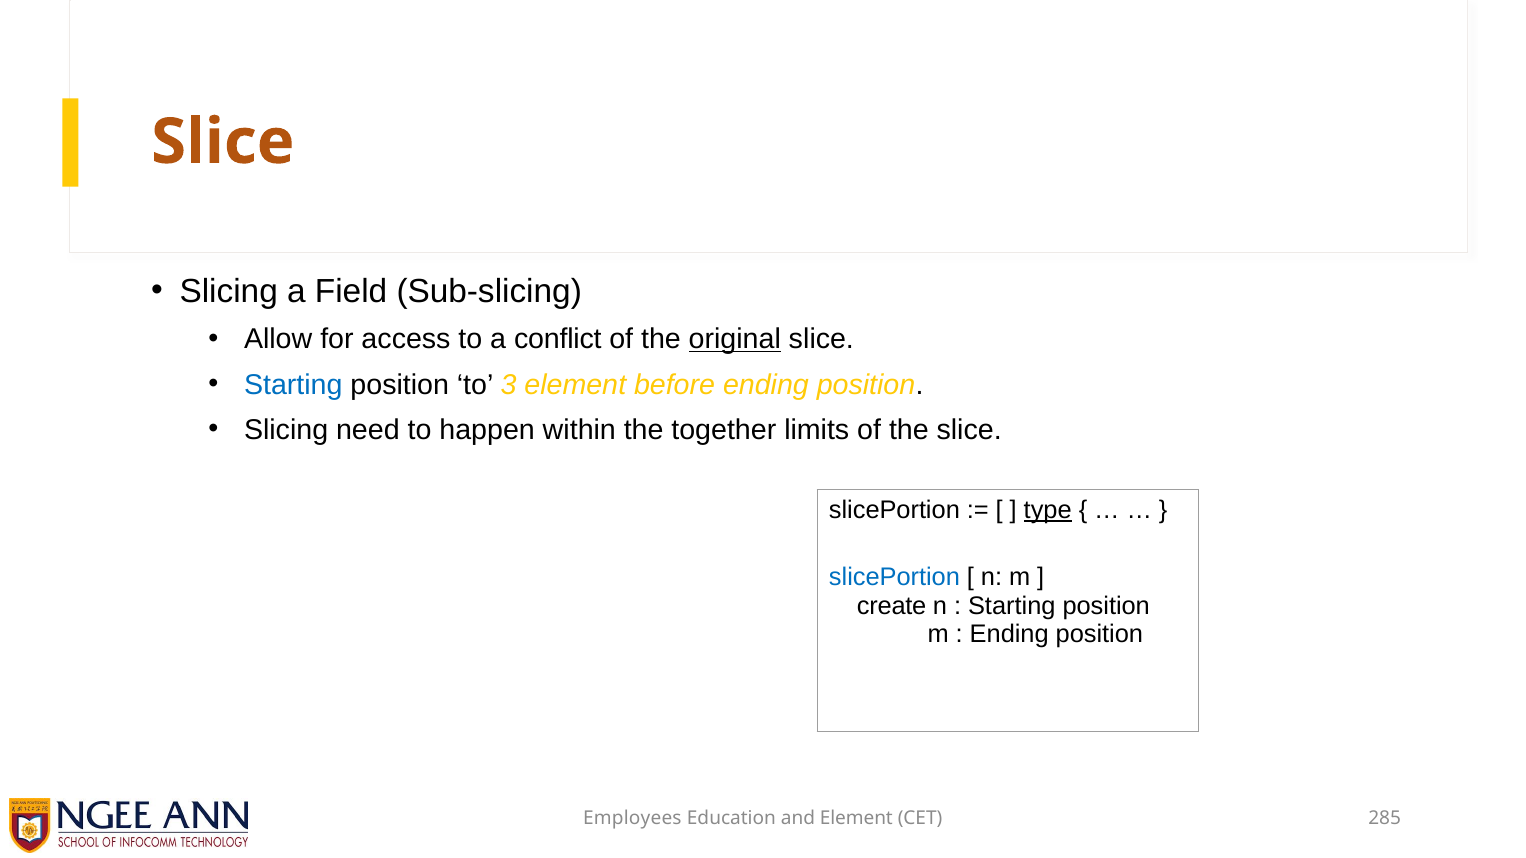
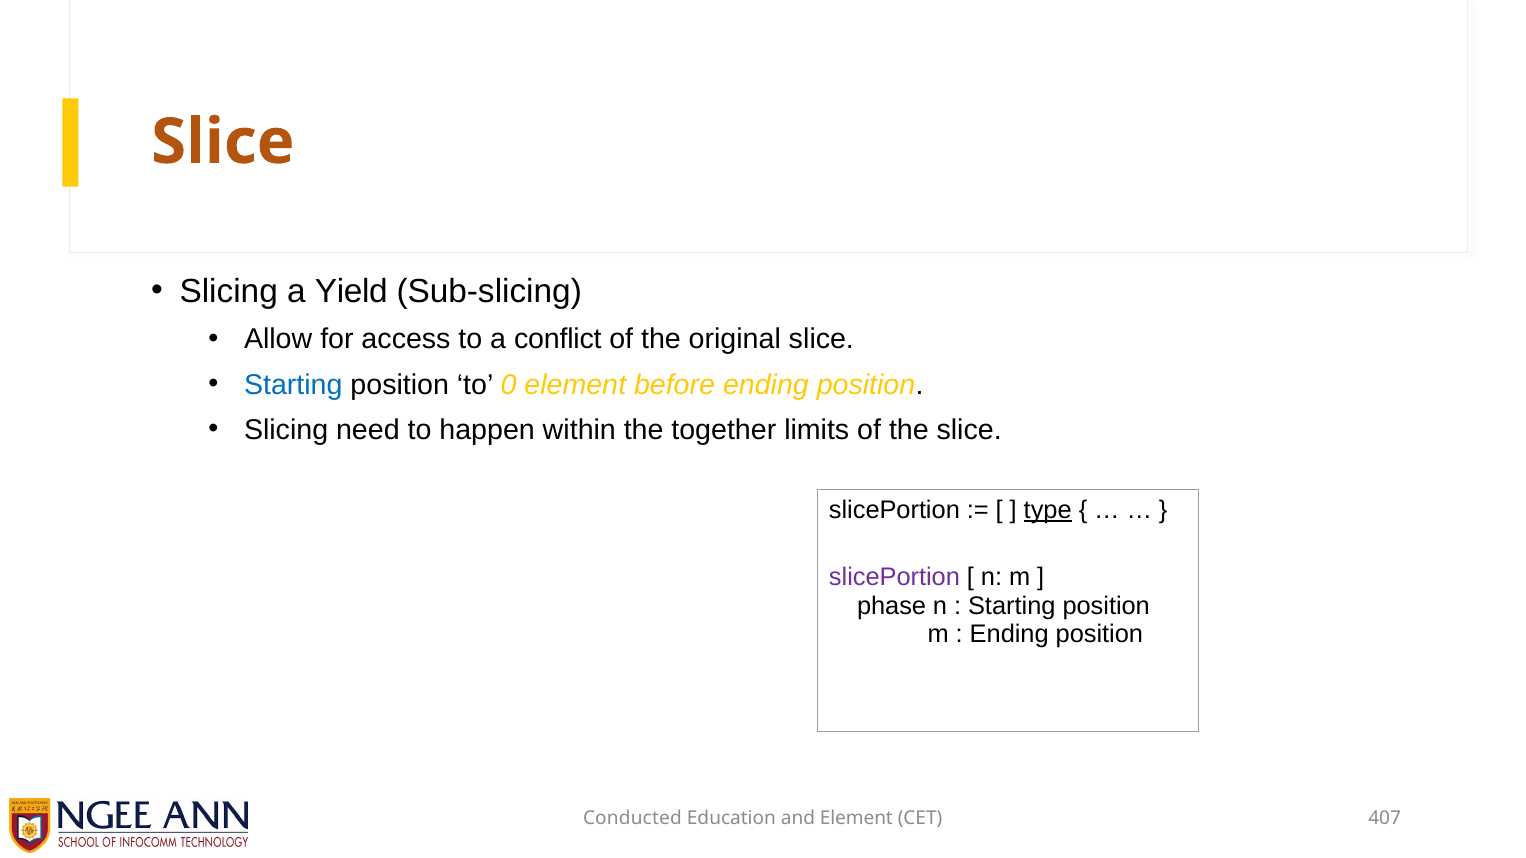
Field: Field -> Yield
original underline: present -> none
3: 3 -> 0
slicePortion at (894, 578) colour: blue -> purple
create: create -> phase
Employees: Employees -> Conducted
285: 285 -> 407
